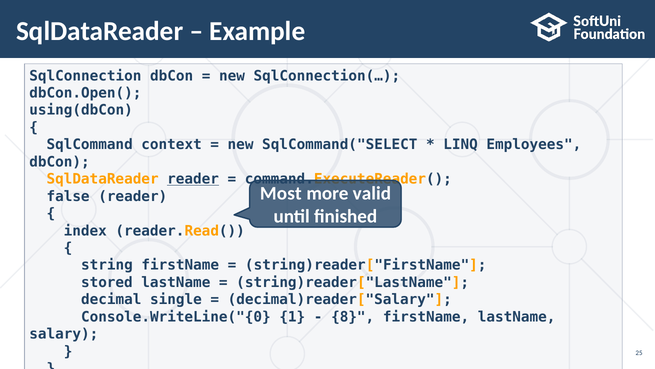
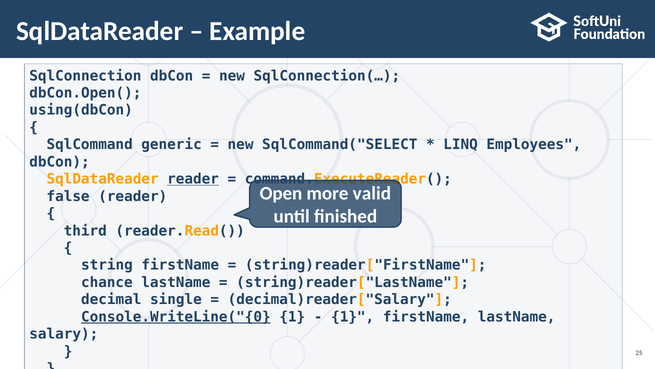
context: context -> generic
Most: Most -> Open
index: index -> third
stored: stored -> chance
Console.WriteLine("{0 underline: none -> present
8 at (353, 316): 8 -> 1
